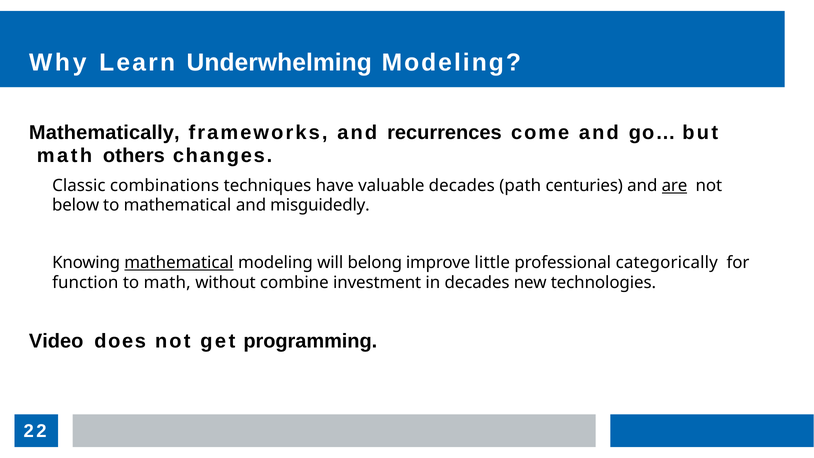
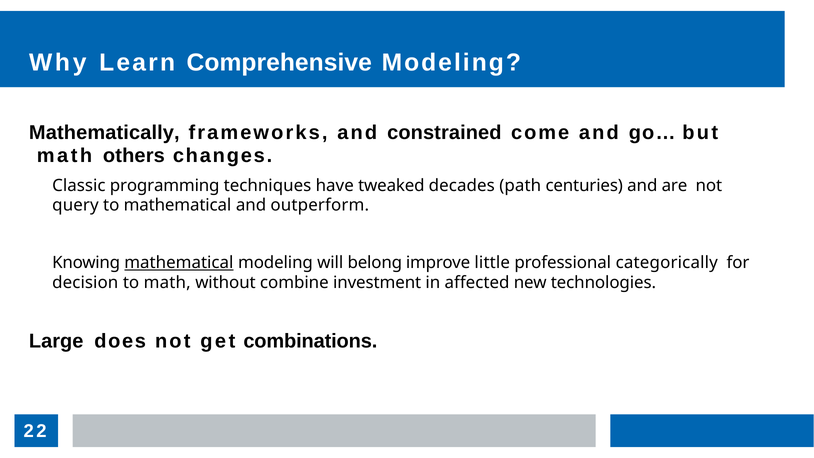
Underwhelming: Underwhelming -> Comprehensive
recurrences: recurrences -> constrained
combinations: combinations -> programming
valuable: valuable -> tweaked
are underline: present -> none
below: below -> query
misguidedly: misguidedly -> outperform
function: function -> decision
in decades: decades -> affected
Video: Video -> Large
programming: programming -> combinations
